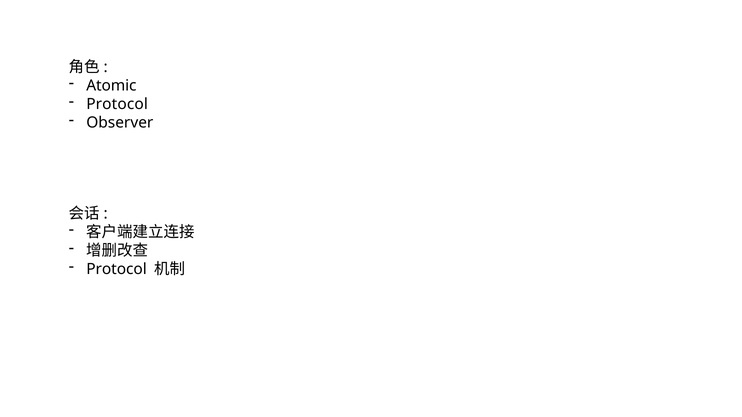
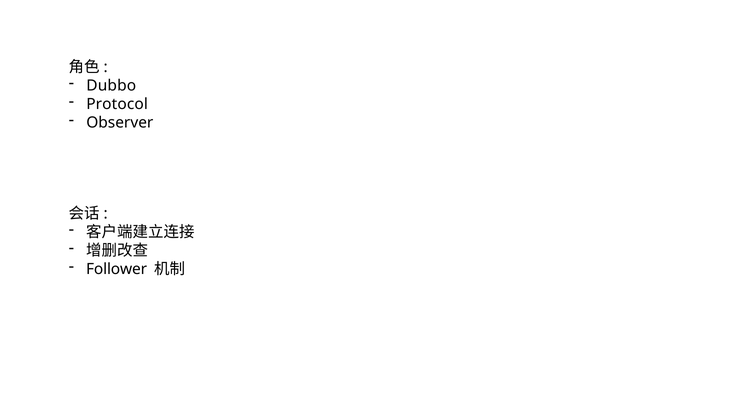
Atomic: Atomic -> Dubbo
Protocol at (117, 269): Protocol -> Follower
